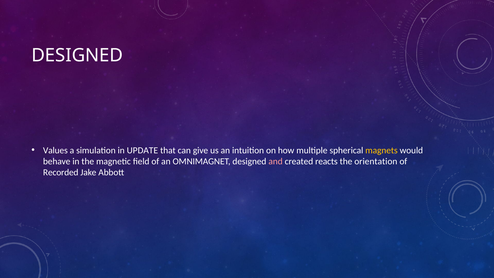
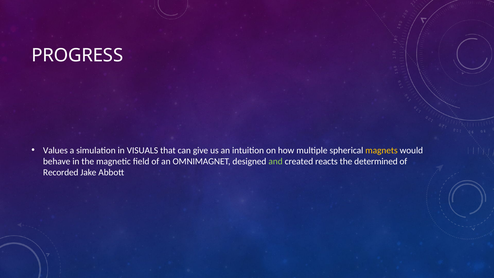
DESIGNED at (77, 55): DESIGNED -> PROGRESS
UPDATE: UPDATE -> VISUALS
and colour: pink -> light green
orientation: orientation -> determined
